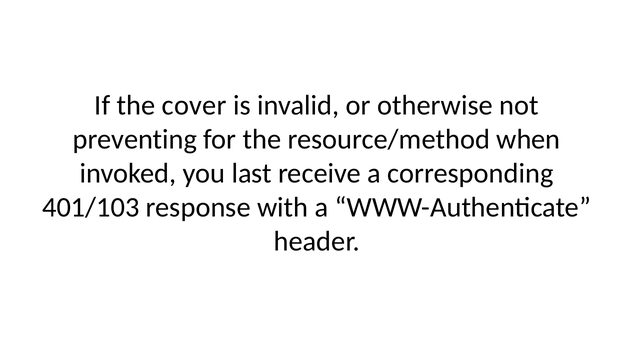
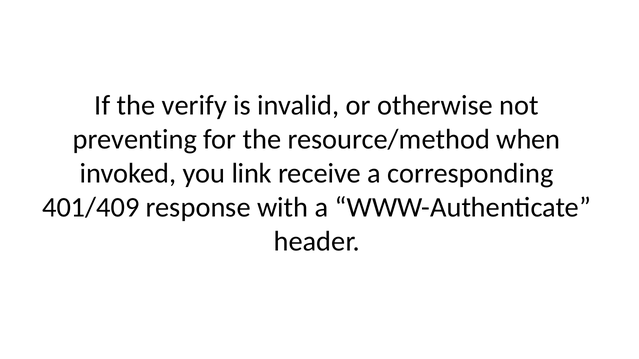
cover: cover -> verify
last: last -> link
401/103: 401/103 -> 401/409
